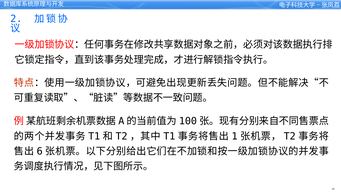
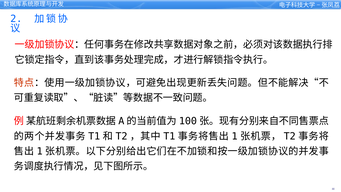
6 at (40, 151): 6 -> 1
